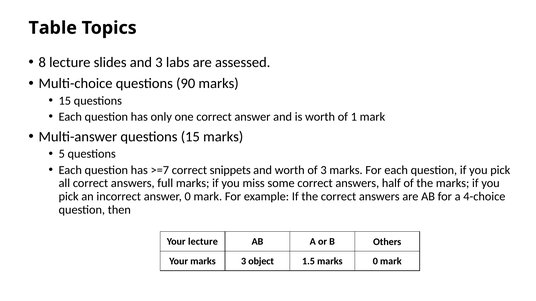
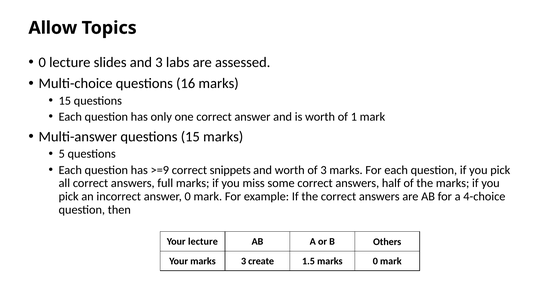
Table: Table -> Allow
8 at (42, 62): 8 -> 0
90: 90 -> 16
>=7: >=7 -> >=9
object: object -> create
